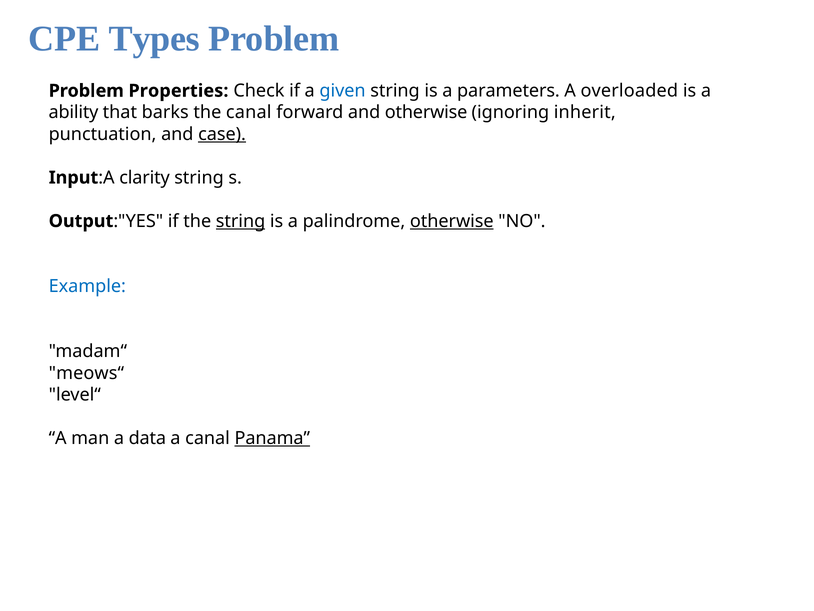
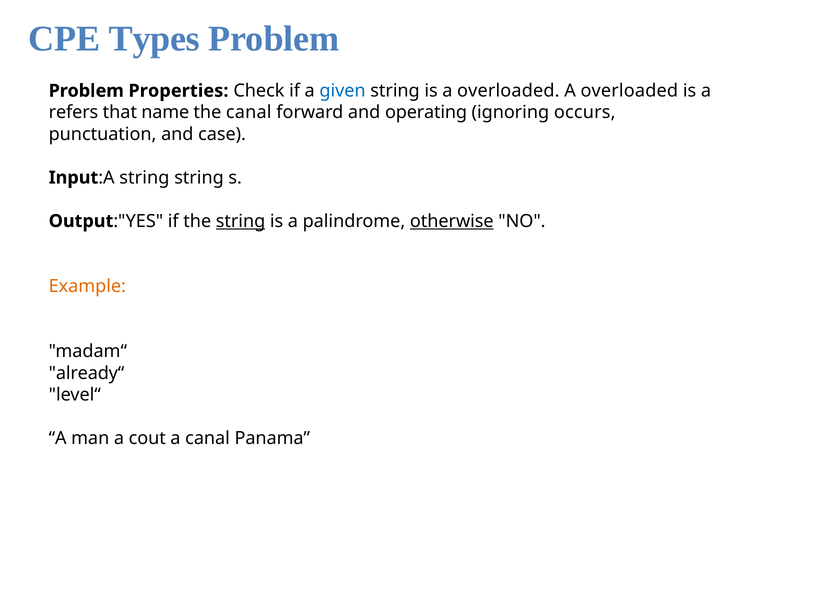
is a parameters: parameters -> overloaded
ability: ability -> refers
barks: barks -> name
and otherwise: otherwise -> operating
inherit: inherit -> occurs
case underline: present -> none
Input:A clarity: clarity -> string
Example colour: blue -> orange
meows“: meows“ -> already“
data: data -> cout
Panama underline: present -> none
